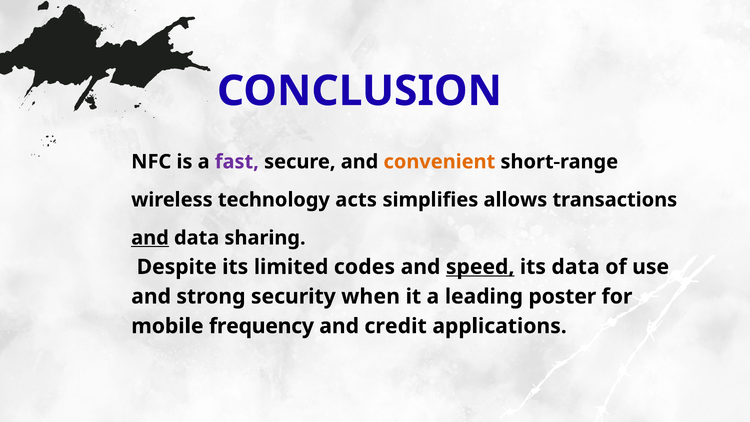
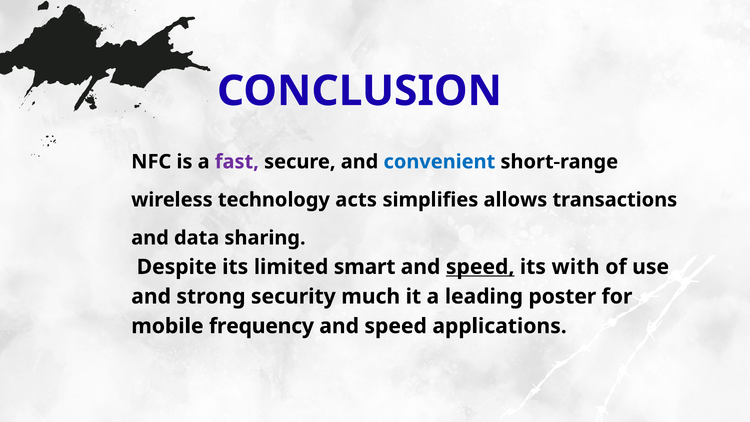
convenient colour: orange -> blue
and at (150, 238) underline: present -> none
codes: codes -> smart
its data: data -> with
when: when -> much
credit at (396, 326): credit -> speed
